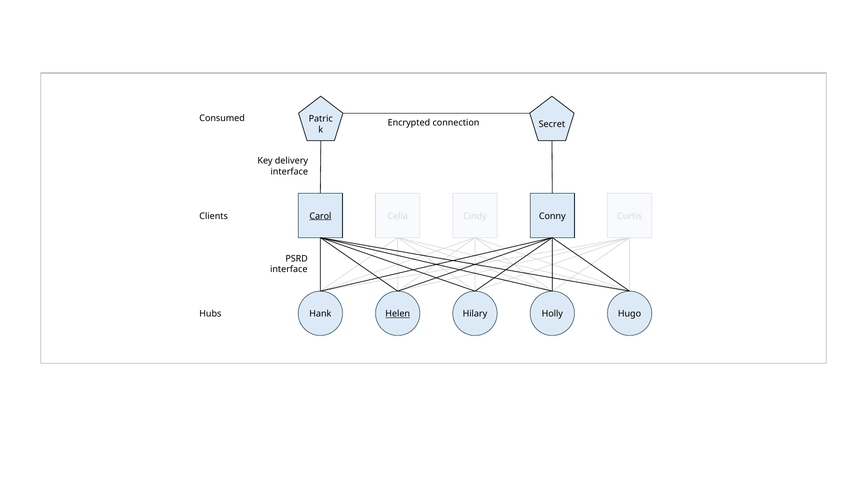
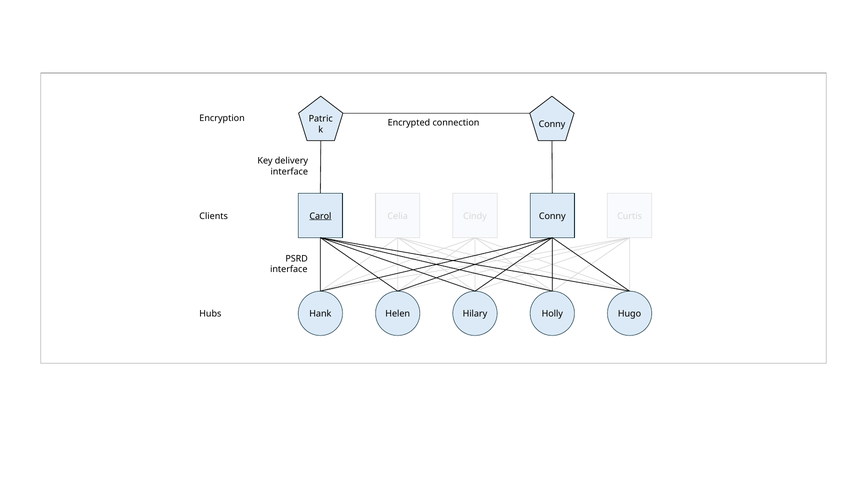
Consumed: Consumed -> Encryption
Secret at (552, 124): Secret -> Conny
Helen underline: present -> none
